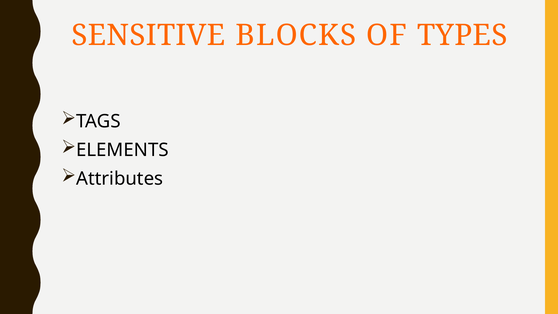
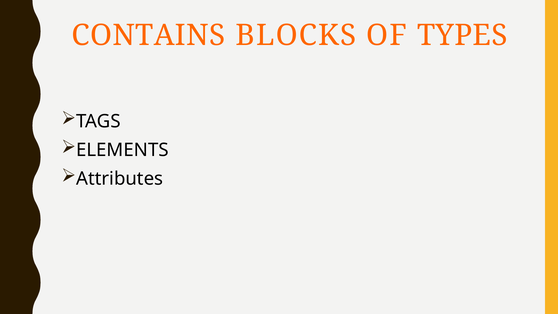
SENSITIVE: SENSITIVE -> CONTAINS
